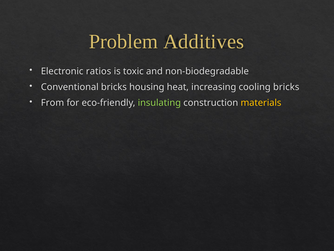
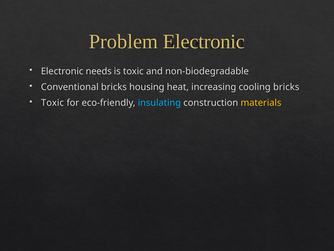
Problem Additives: Additives -> Electronic
ratios: ratios -> needs
From at (52, 103): From -> Toxic
insulating colour: light green -> light blue
